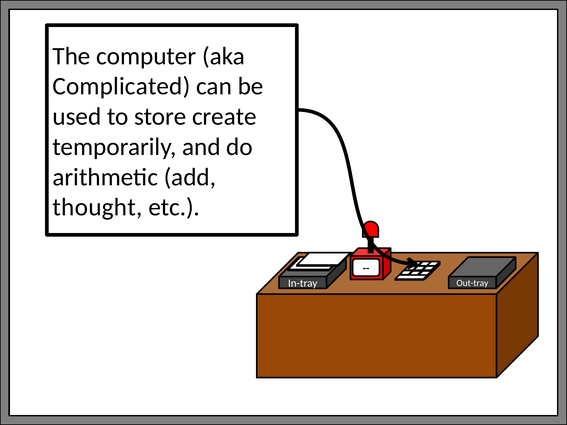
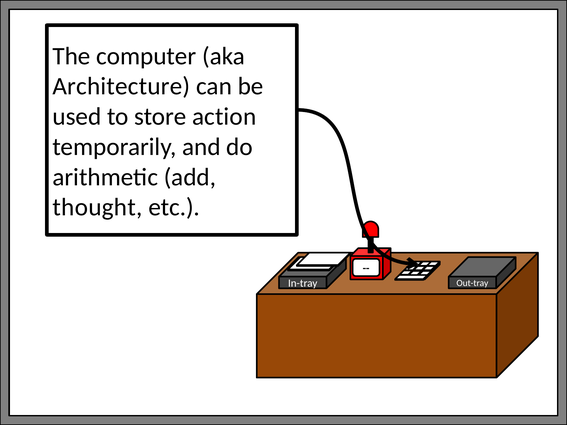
Complicated: Complicated -> Architecture
create: create -> action
